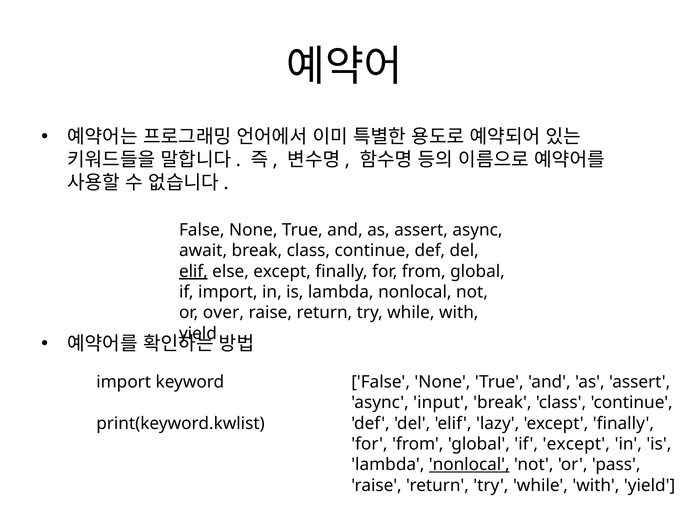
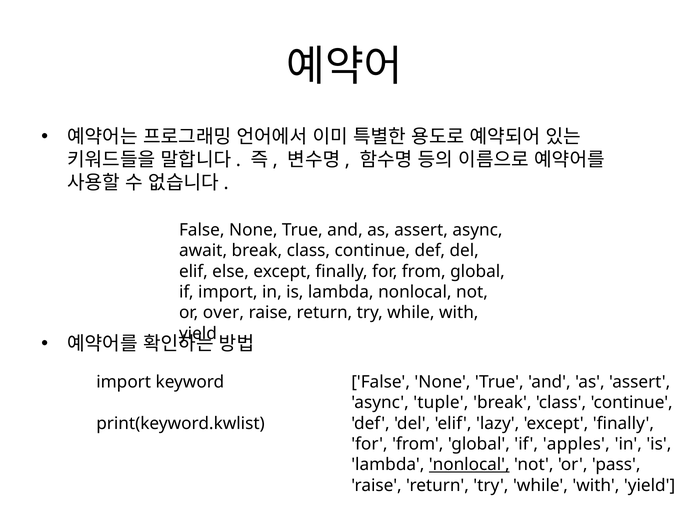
elif at (193, 271) underline: present -> none
input: input -> tuple
if except: except -> apples
